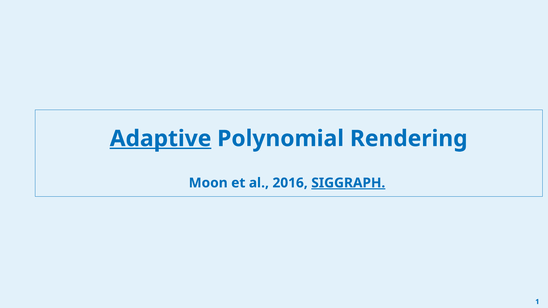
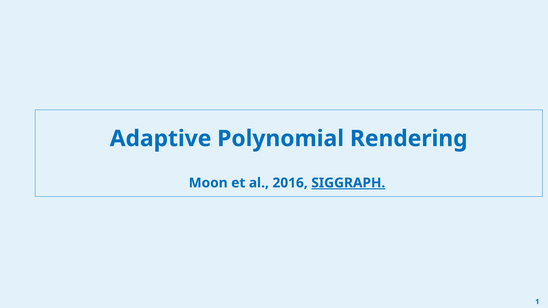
Adaptive underline: present -> none
